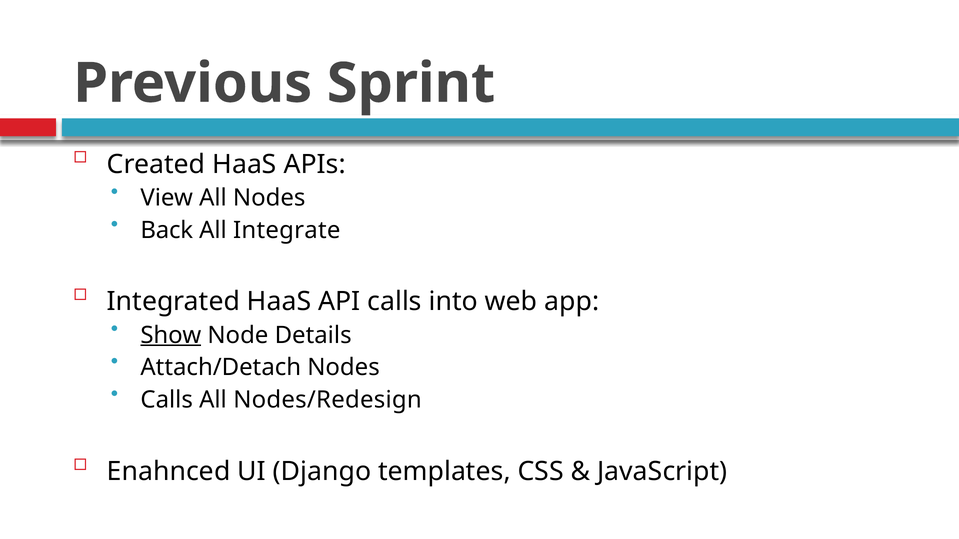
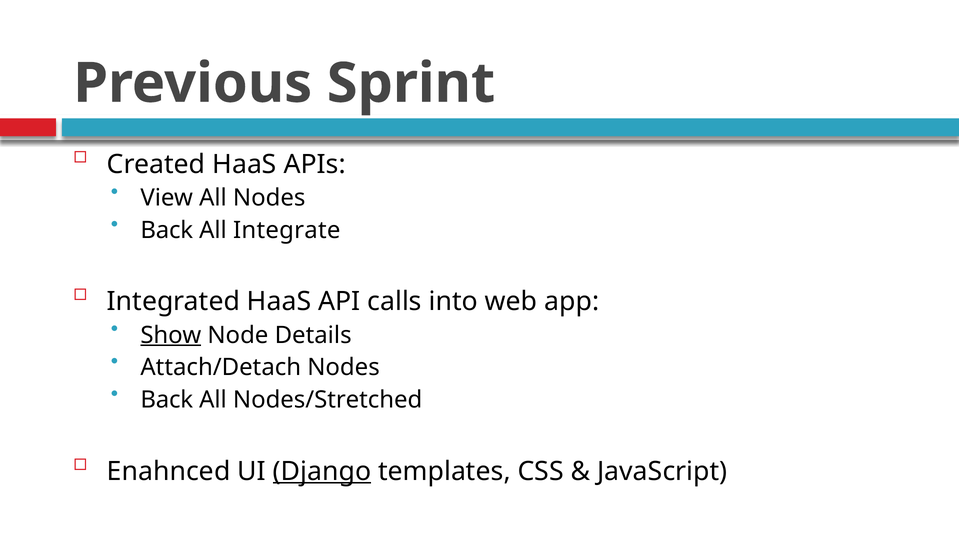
Calls at (167, 400): Calls -> Back
Nodes/Redesign: Nodes/Redesign -> Nodes/Stretched
Django underline: none -> present
